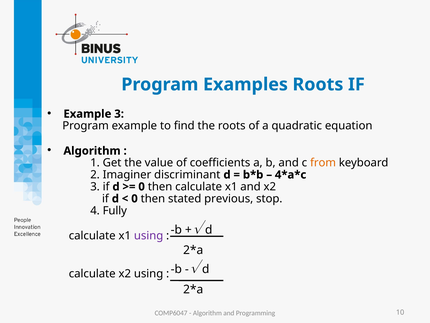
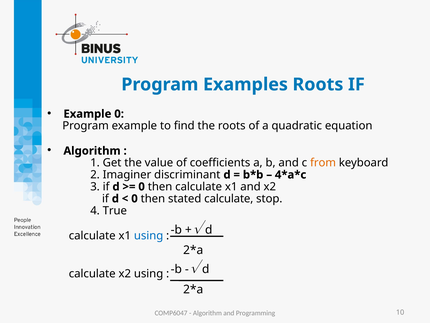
Example 3: 3 -> 0
stated previous: previous -> calculate
Fully: Fully -> True
using at (149, 235) colour: purple -> blue
